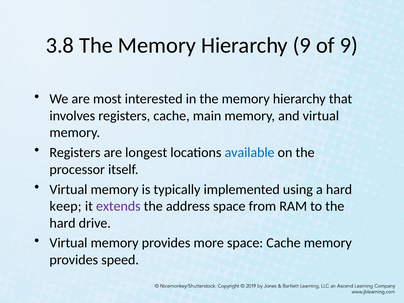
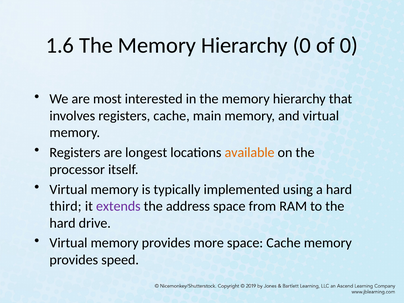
3.8: 3.8 -> 1.6
Hierarchy 9: 9 -> 0
of 9: 9 -> 0
available colour: blue -> orange
keep: keep -> third
